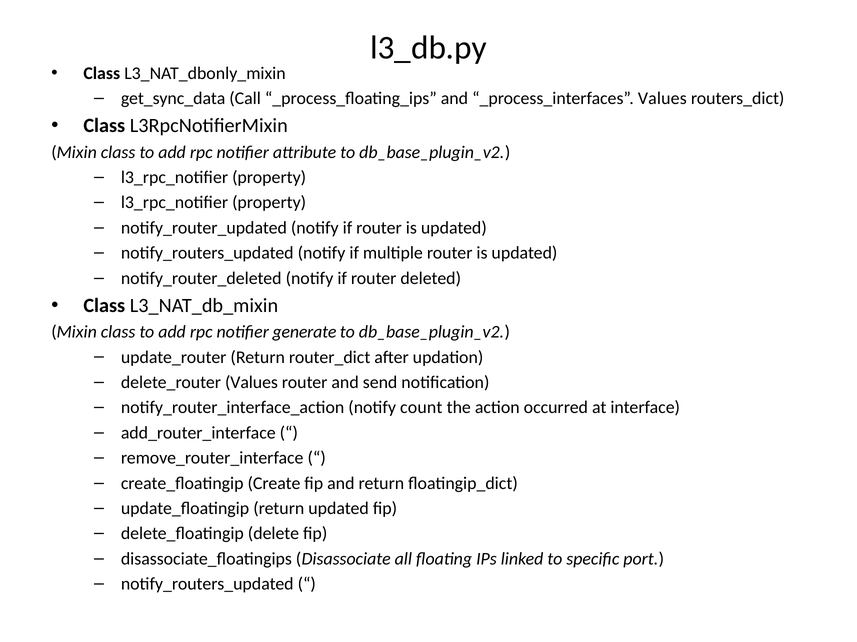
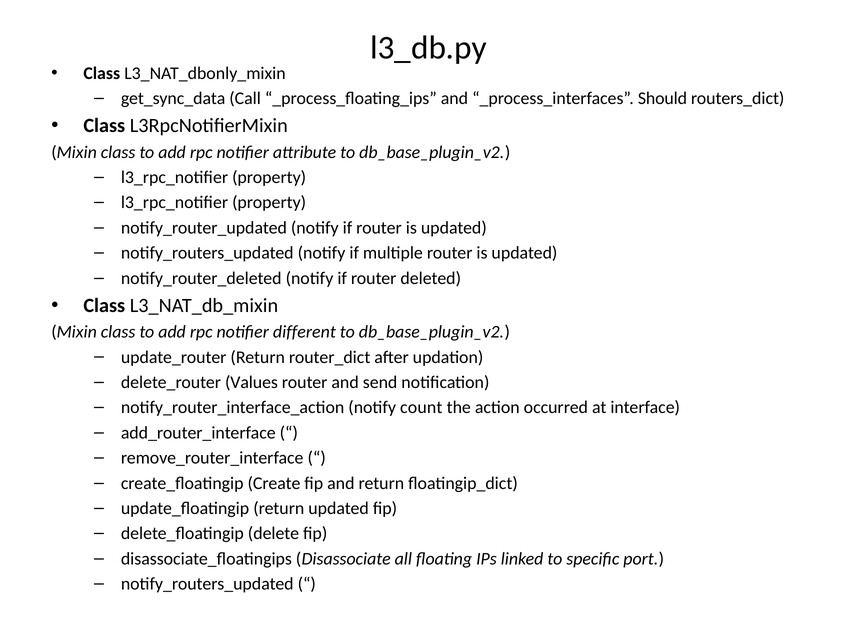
_process_interfaces Values: Values -> Should
generate: generate -> different
